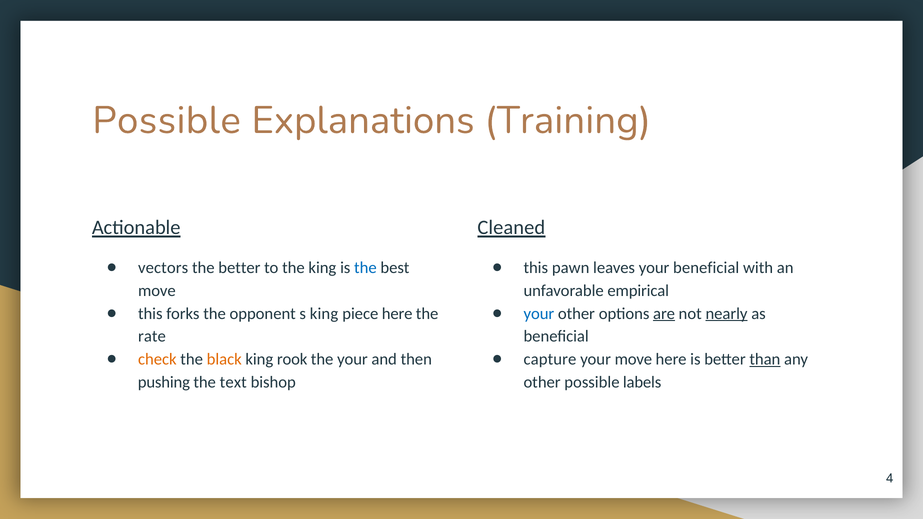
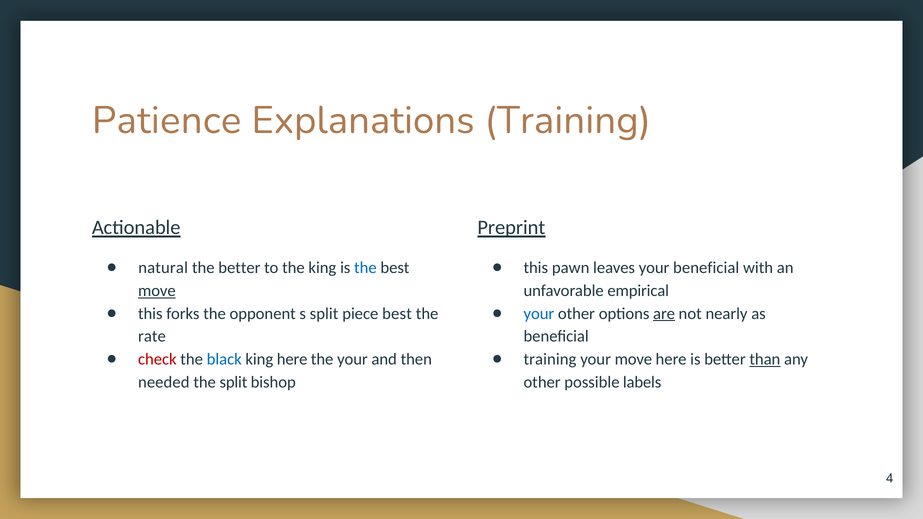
Possible at (167, 120): Possible -> Patience
Cleaned: Cleaned -> Preprint
vectors: vectors -> natural
move at (157, 291) underline: none -> present
s king: king -> split
piece here: here -> best
nearly underline: present -> none
check colour: orange -> red
black colour: orange -> blue
king rook: rook -> here
capture at (550, 359): capture -> training
pushing: pushing -> needed
the text: text -> split
